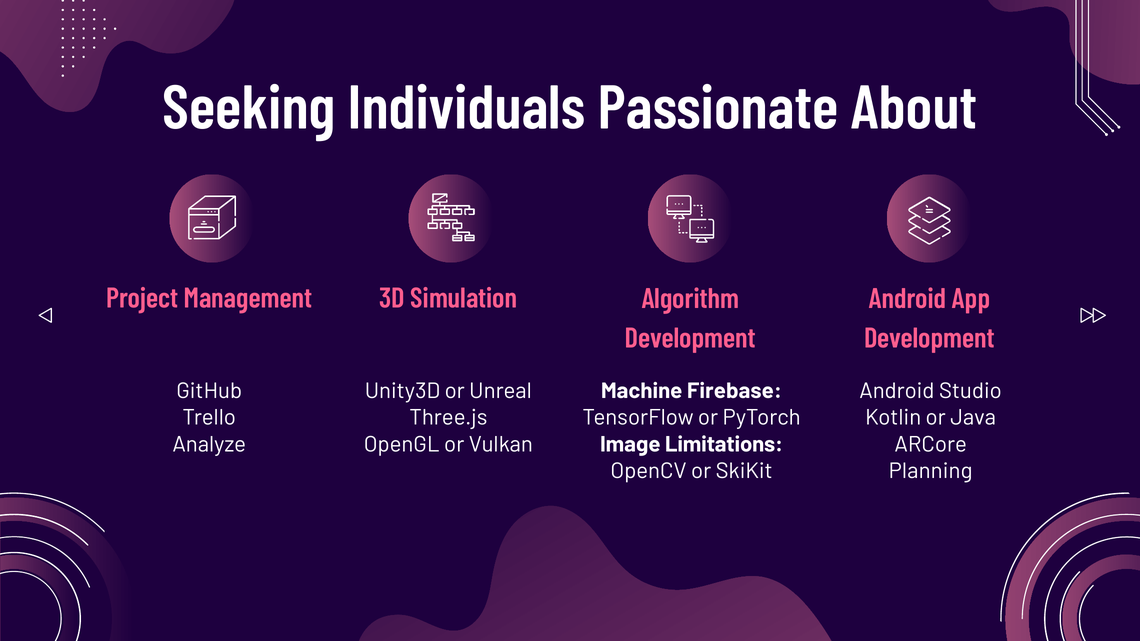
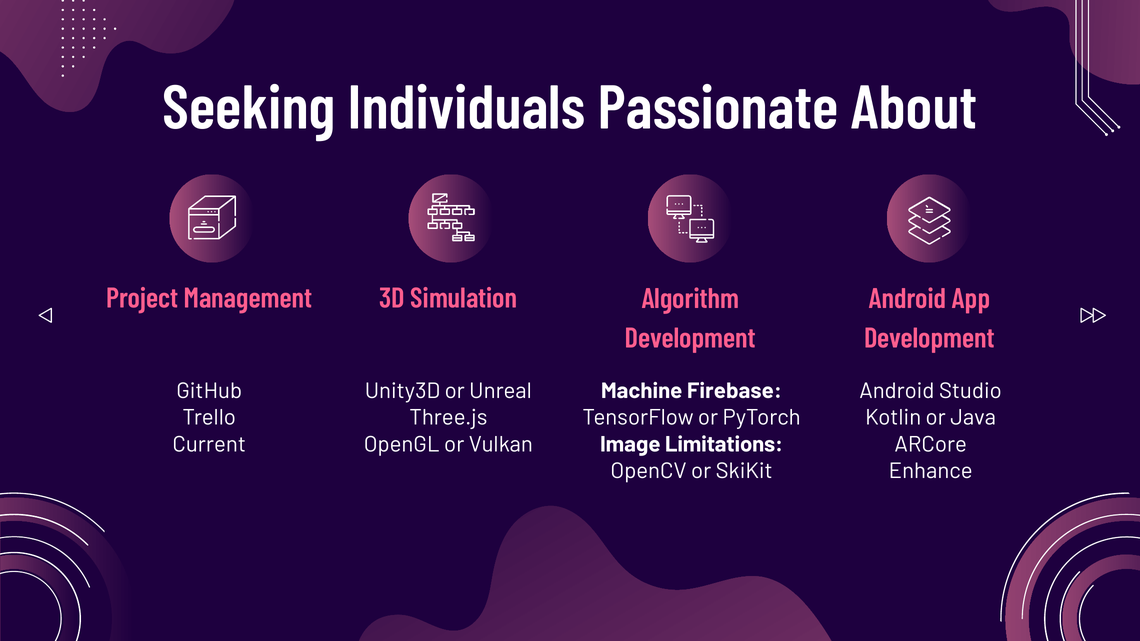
Analyze: Analyze -> Current
Planning: Planning -> Enhance
